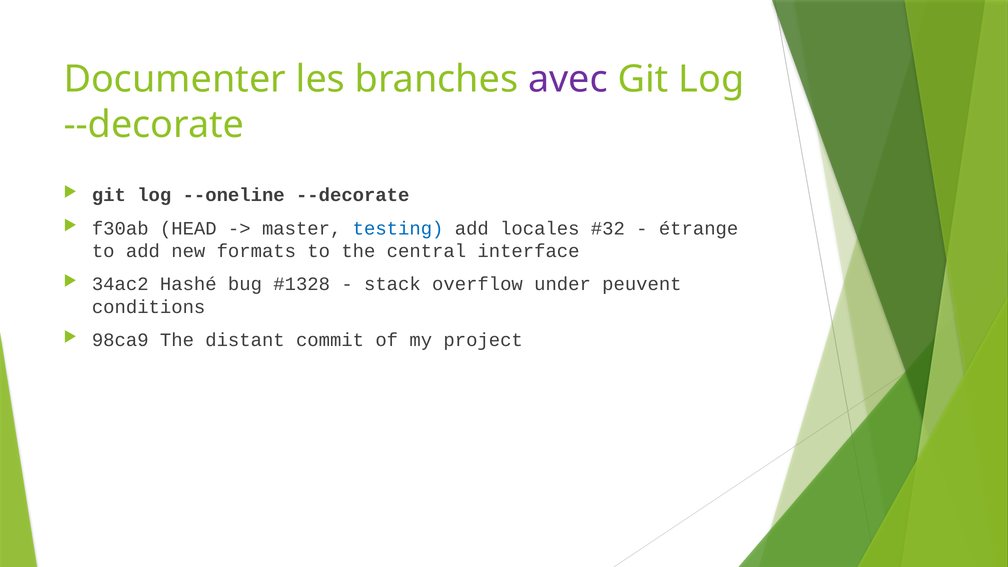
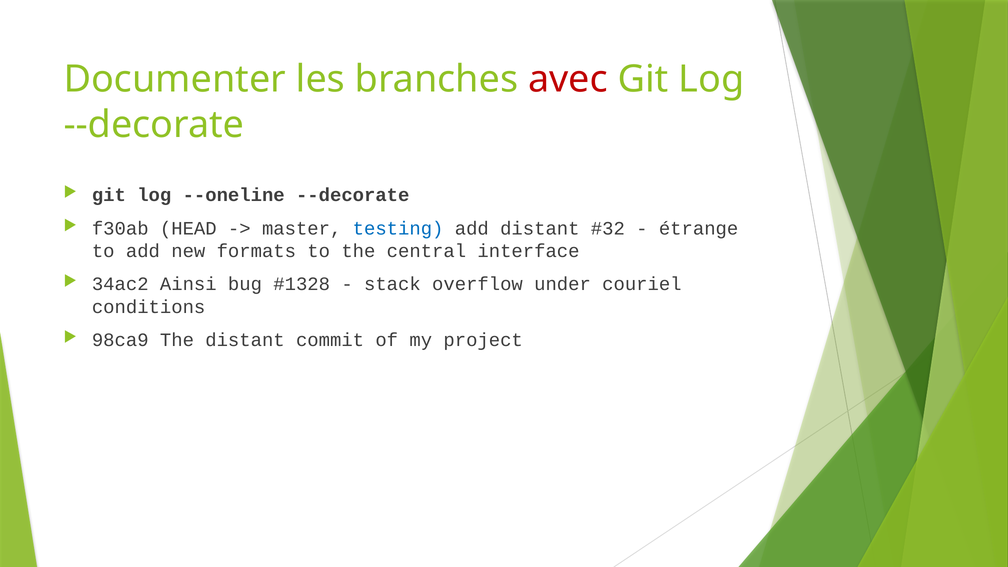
avec colour: purple -> red
add locales: locales -> distant
Hashé: Hashé -> Ainsi
peuvent: peuvent -> couriel
